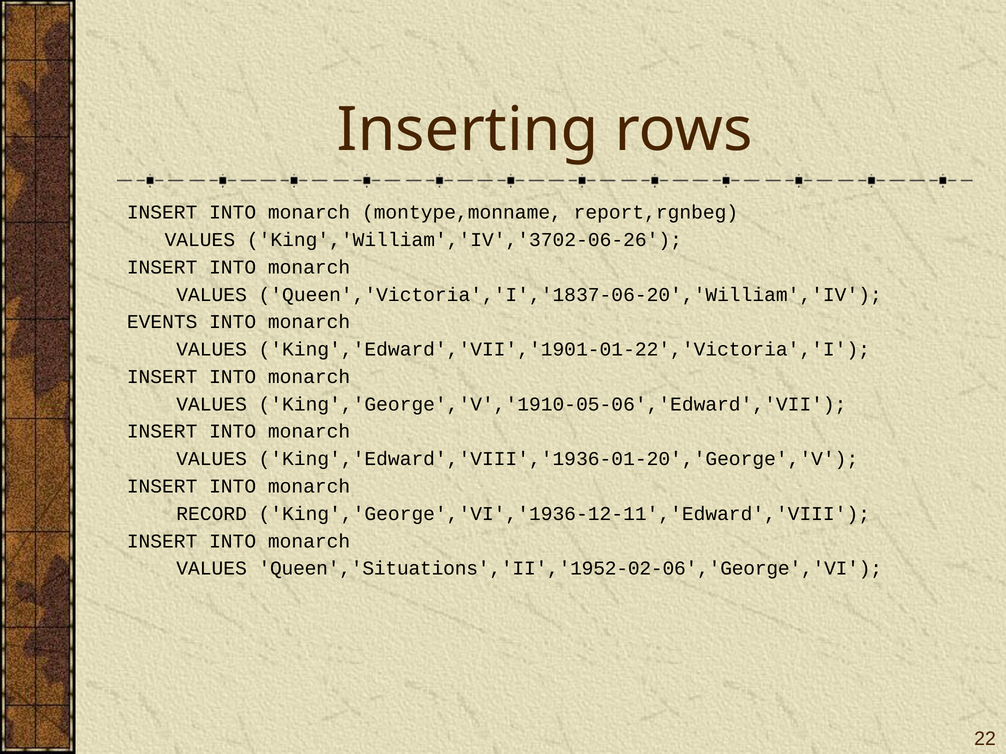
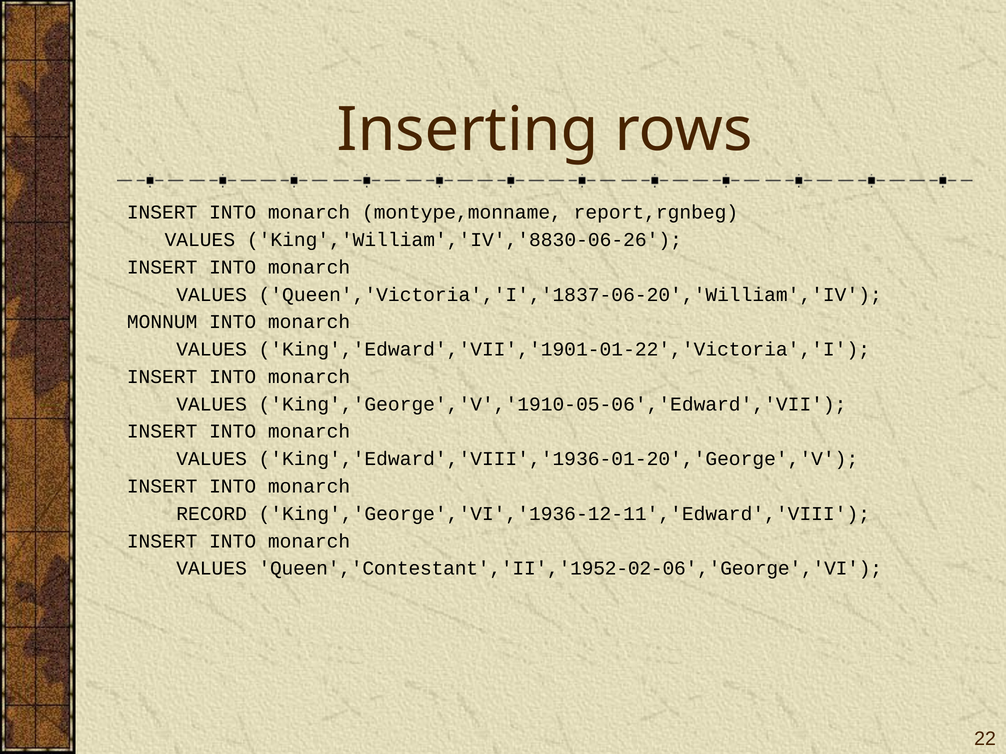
King','William','IV','3702-06-26: King','William','IV','3702-06-26 -> King','William','IV','8830-06-26
EVENTS: EVENTS -> MONNUM
Queen','Situations','II','1952-02-06','George','VI: Queen','Situations','II','1952-02-06','George','VI -> Queen','Contestant','II','1952-02-06','George','VI
